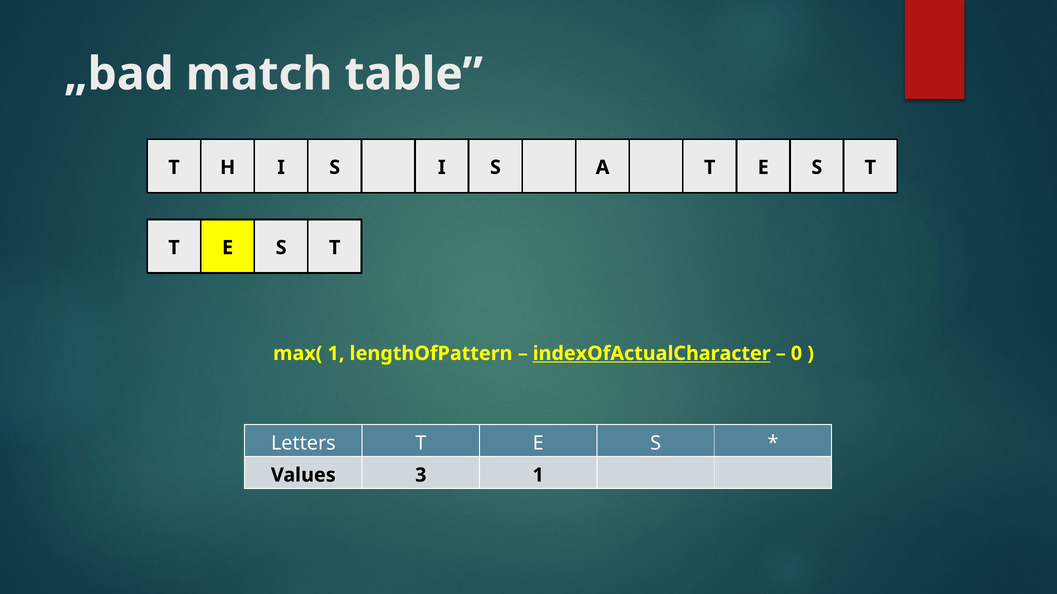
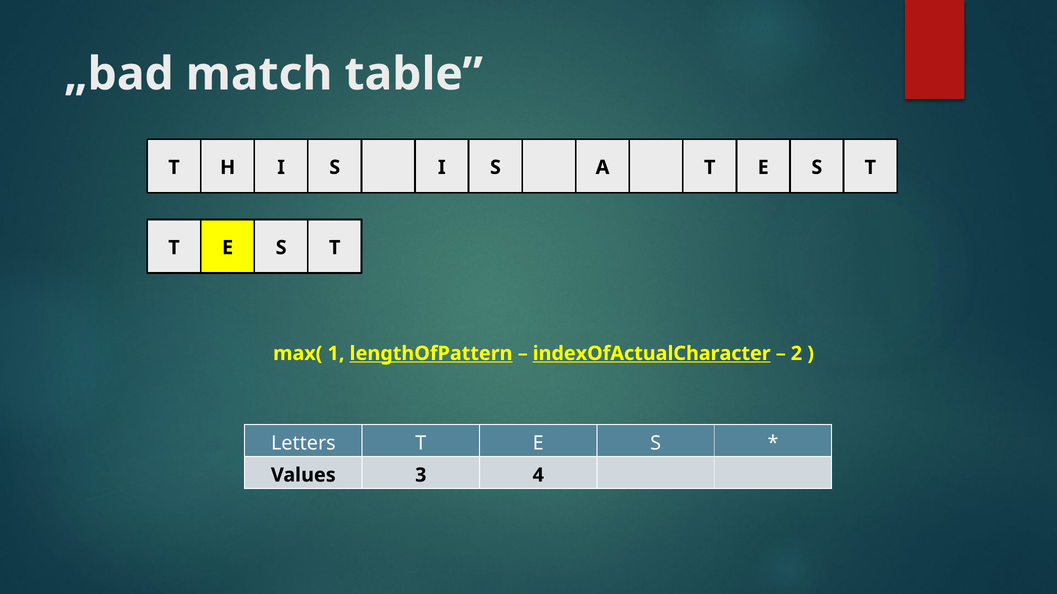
lengthOfPattern underline: none -> present
0: 0 -> 2
3 1: 1 -> 4
